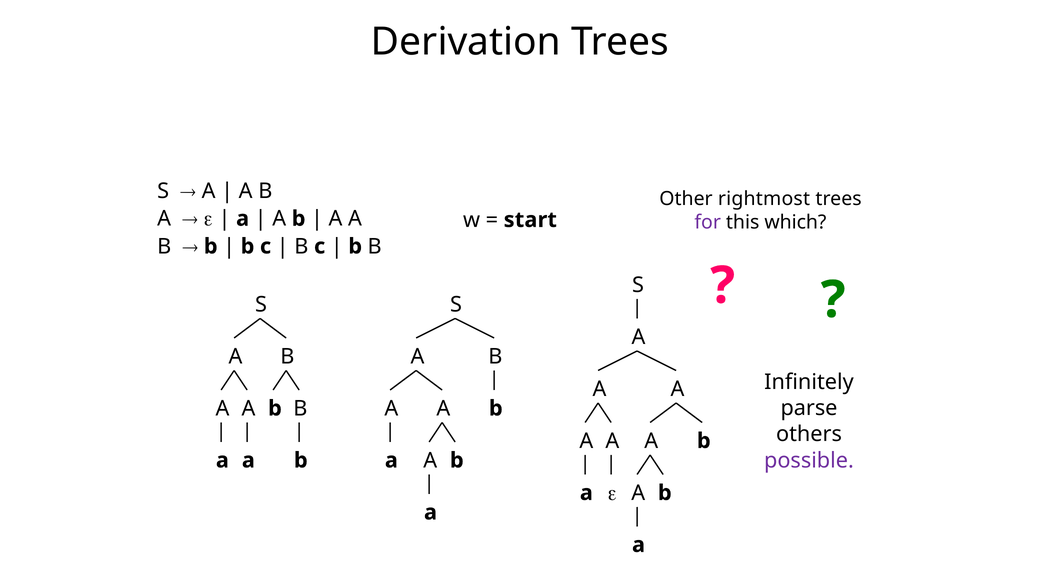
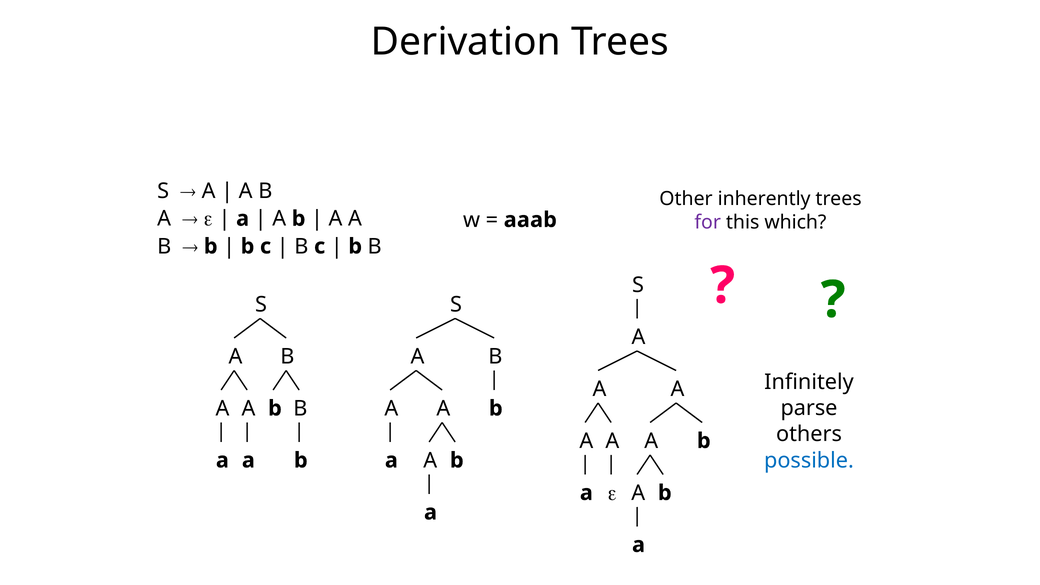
rightmost: rightmost -> inherently
start: start -> aaab
possible colour: purple -> blue
